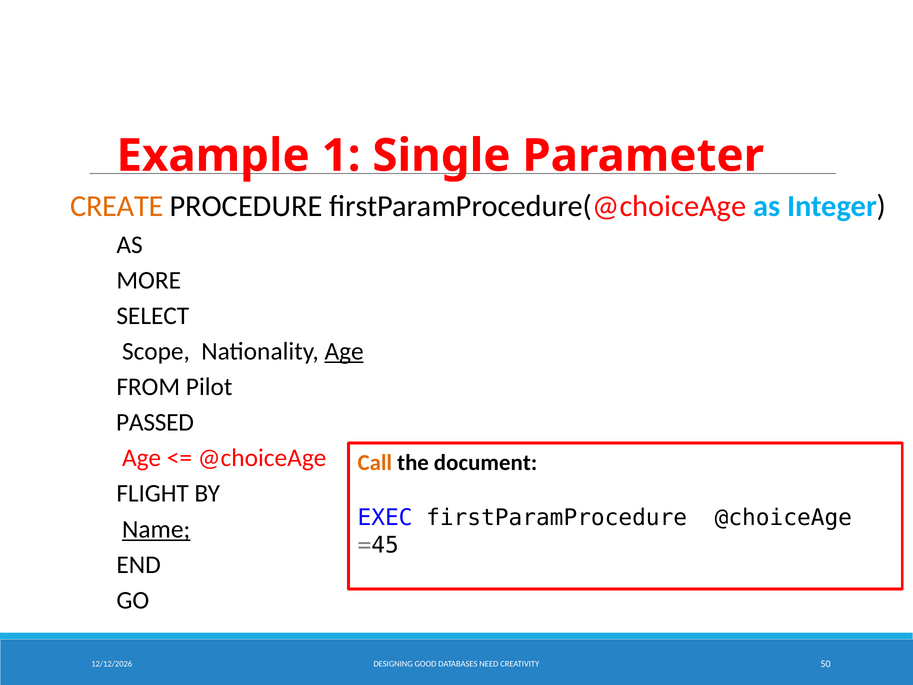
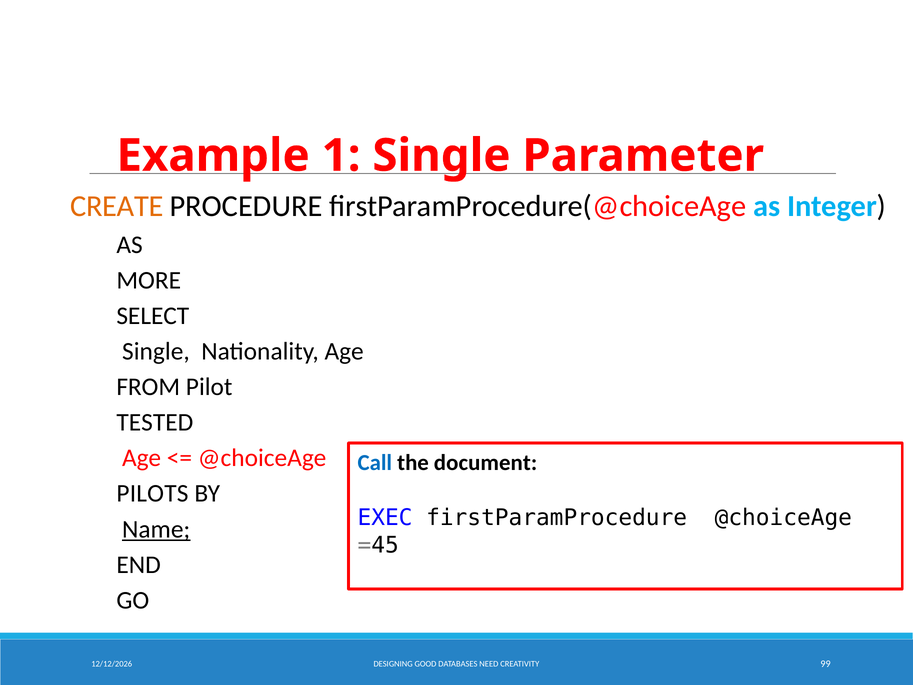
Scope at (156, 351): Scope -> Single
Age at (344, 351) underline: present -> none
PASSED: PASSED -> TESTED
Call colour: orange -> blue
FLIGHT: FLIGHT -> PILOTS
50: 50 -> 99
